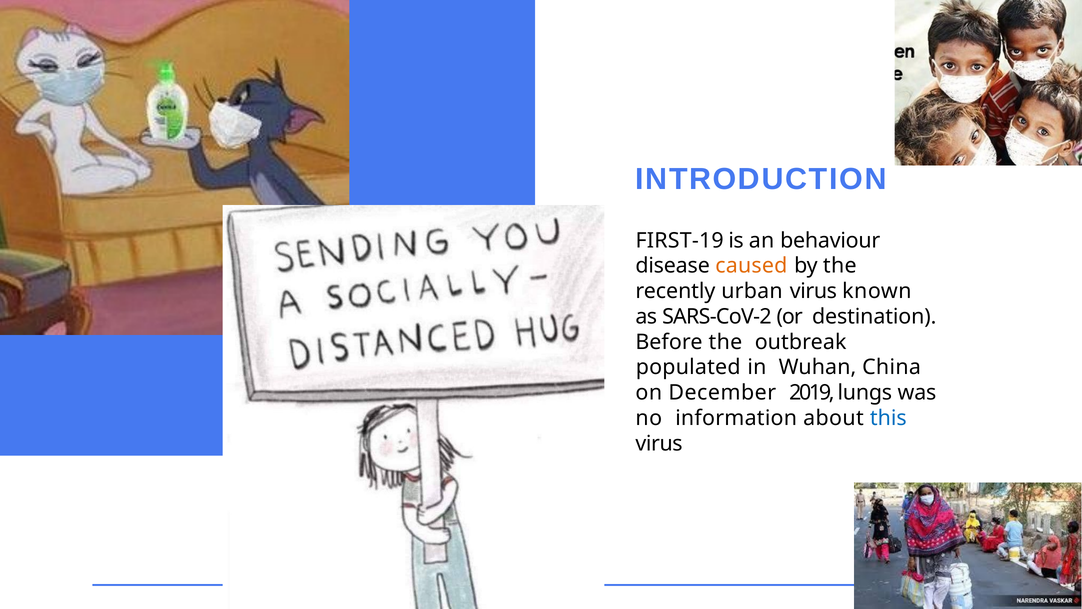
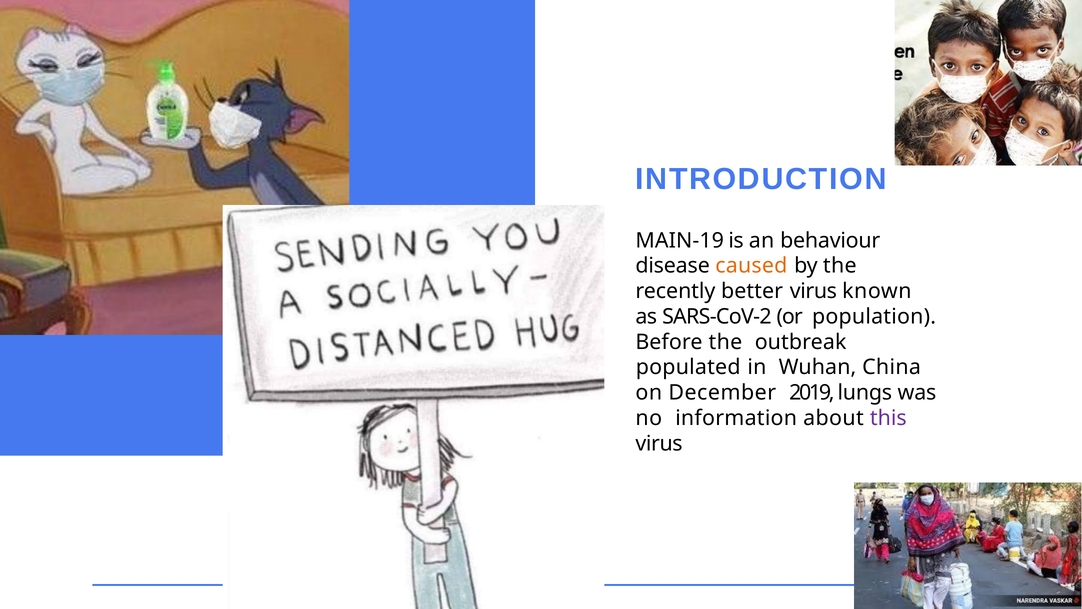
FIRST-19: FIRST-19 -> MAIN-19
urban: urban -> better
destination: destination -> population
this colour: blue -> purple
